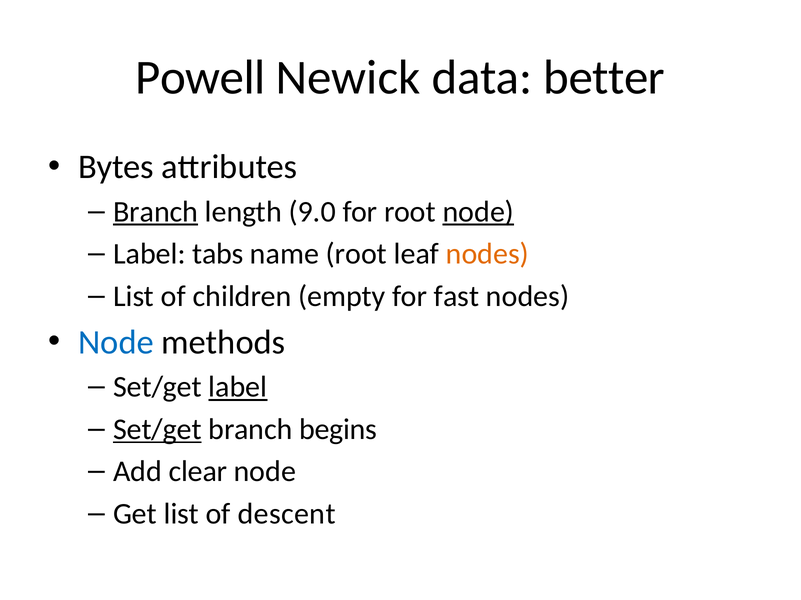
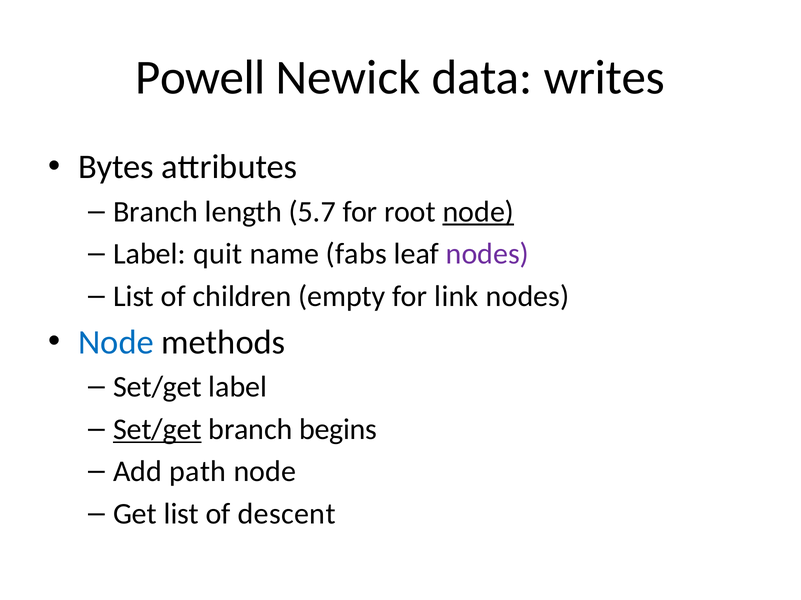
better: better -> writes
Branch at (156, 212) underline: present -> none
9.0: 9.0 -> 5.7
tabs: tabs -> quit
name root: root -> fabs
nodes at (487, 254) colour: orange -> purple
fast: fast -> link
label at (238, 387) underline: present -> none
clear: clear -> path
